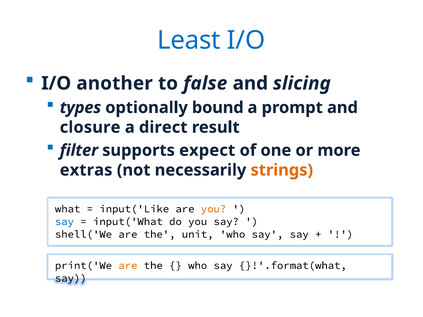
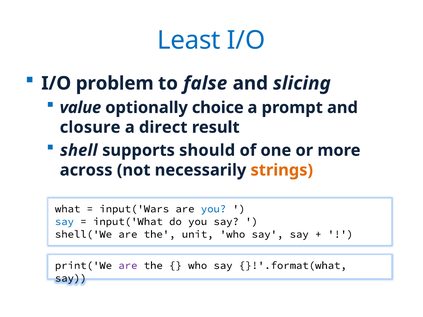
another: another -> problem
types: types -> value
bound: bound -> choice
filter: filter -> shell
expect: expect -> should
extras: extras -> across
input('Like: input('Like -> input('Wars
you at (214, 209) colour: orange -> blue
are at (128, 266) colour: orange -> purple
